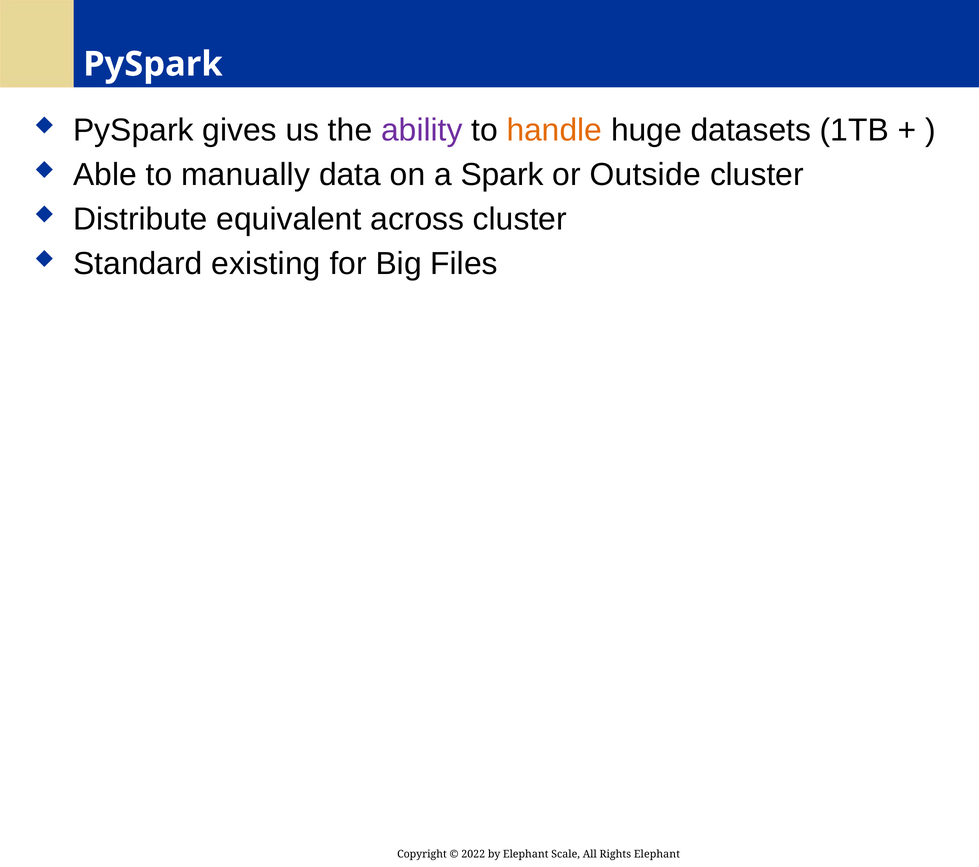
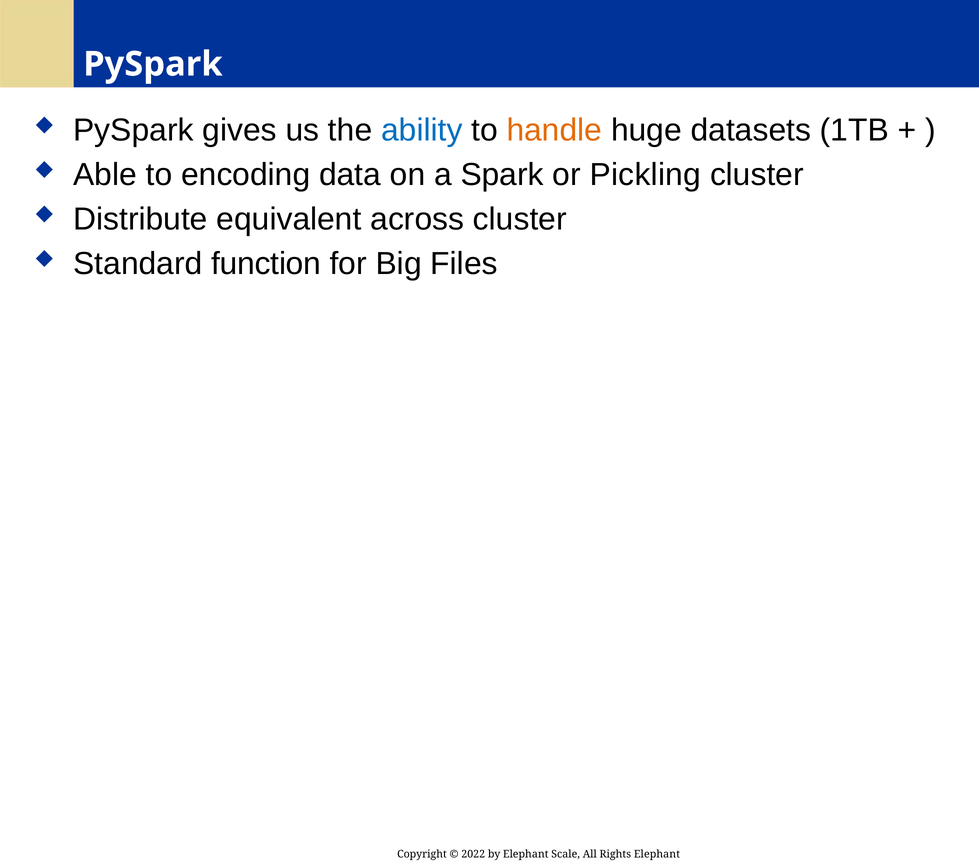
ability colour: purple -> blue
manually: manually -> encoding
Outside: Outside -> Pickling
existing: existing -> function
